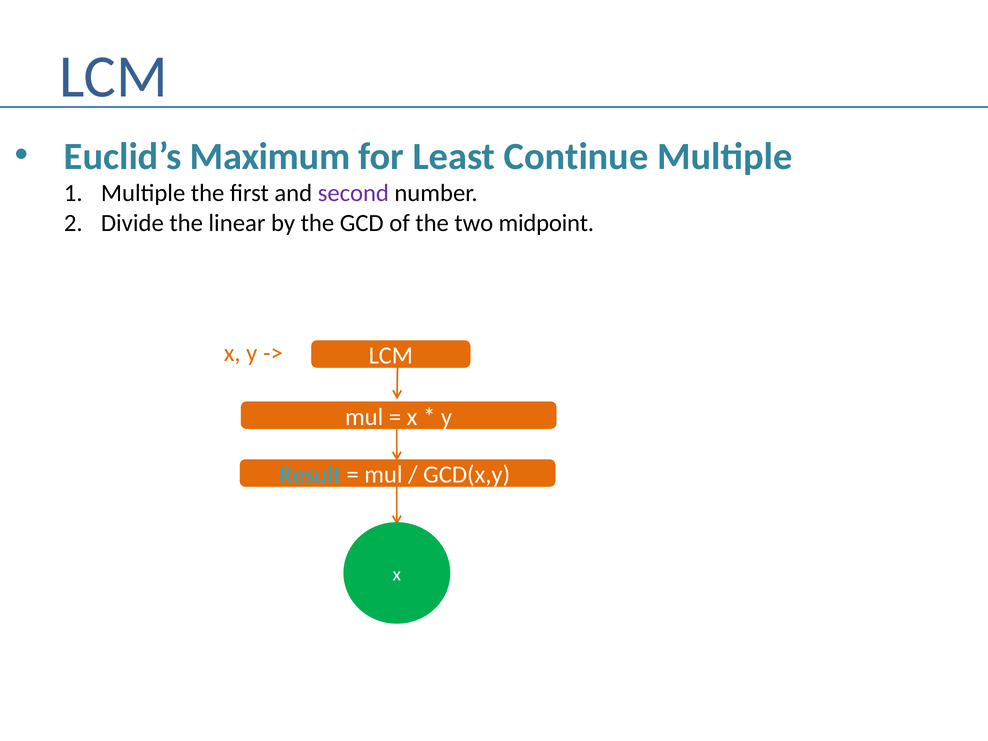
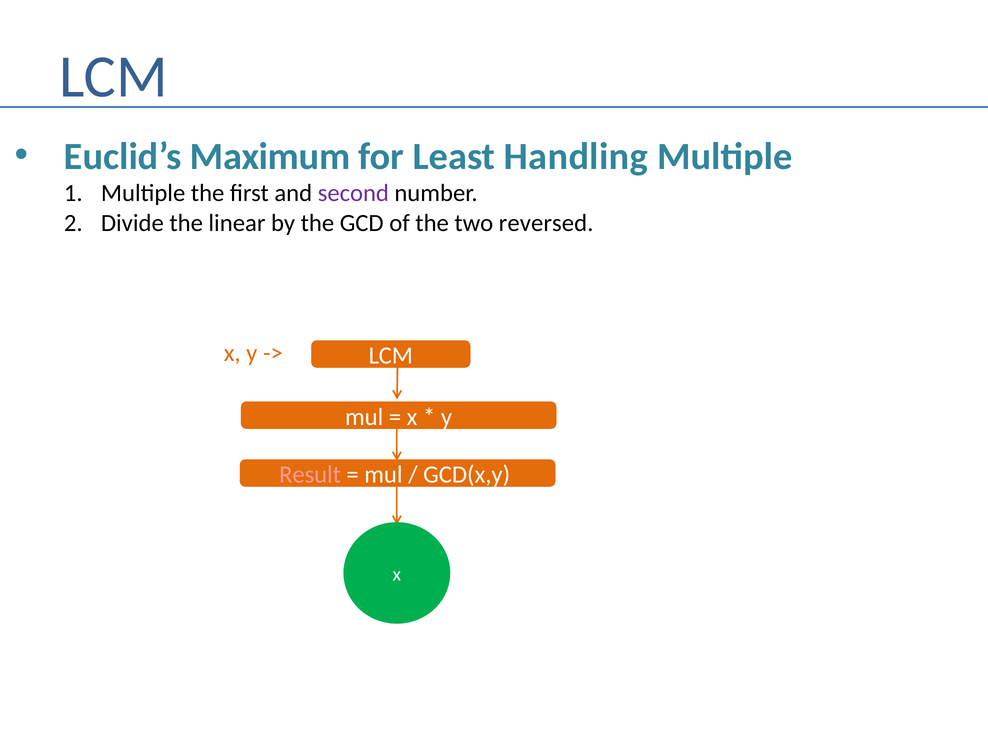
Continue: Continue -> Handling
midpoint: midpoint -> reversed
Result colour: light blue -> pink
